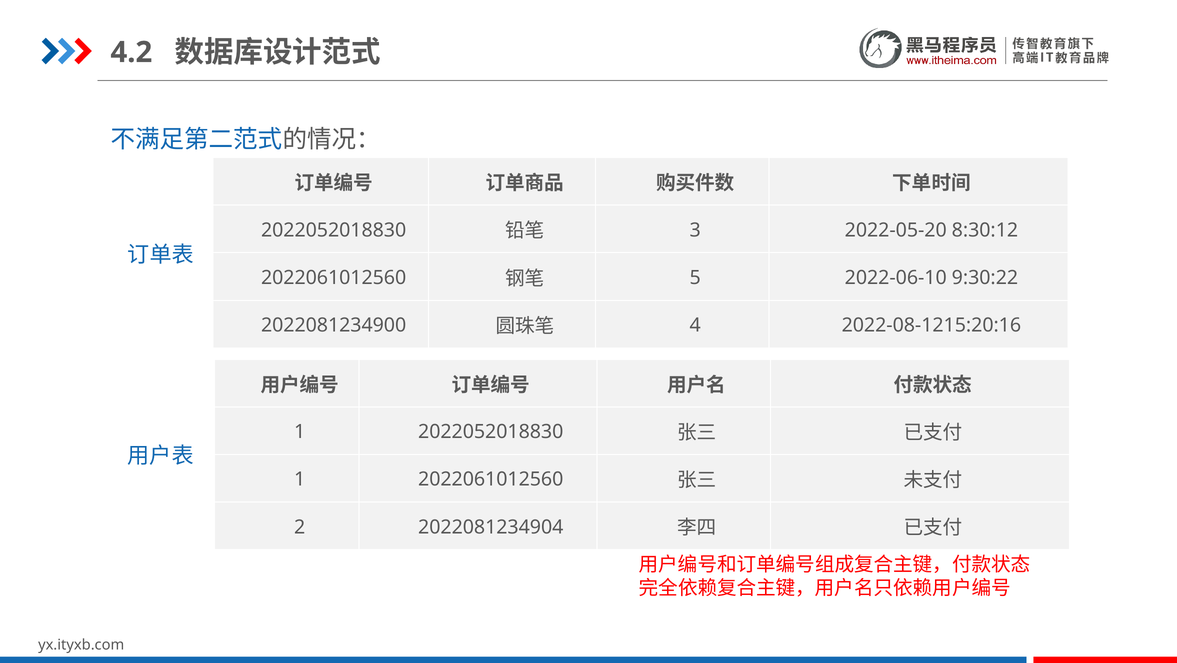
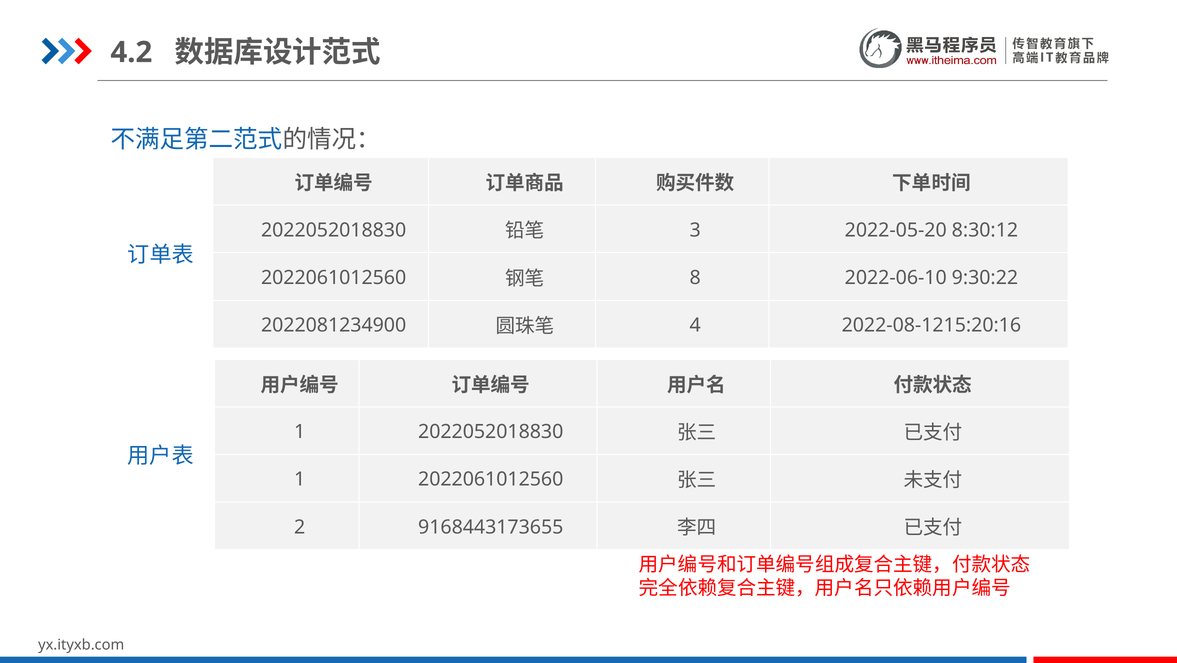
5: 5 -> 8
2022081234904: 2022081234904 -> 9168443173655
